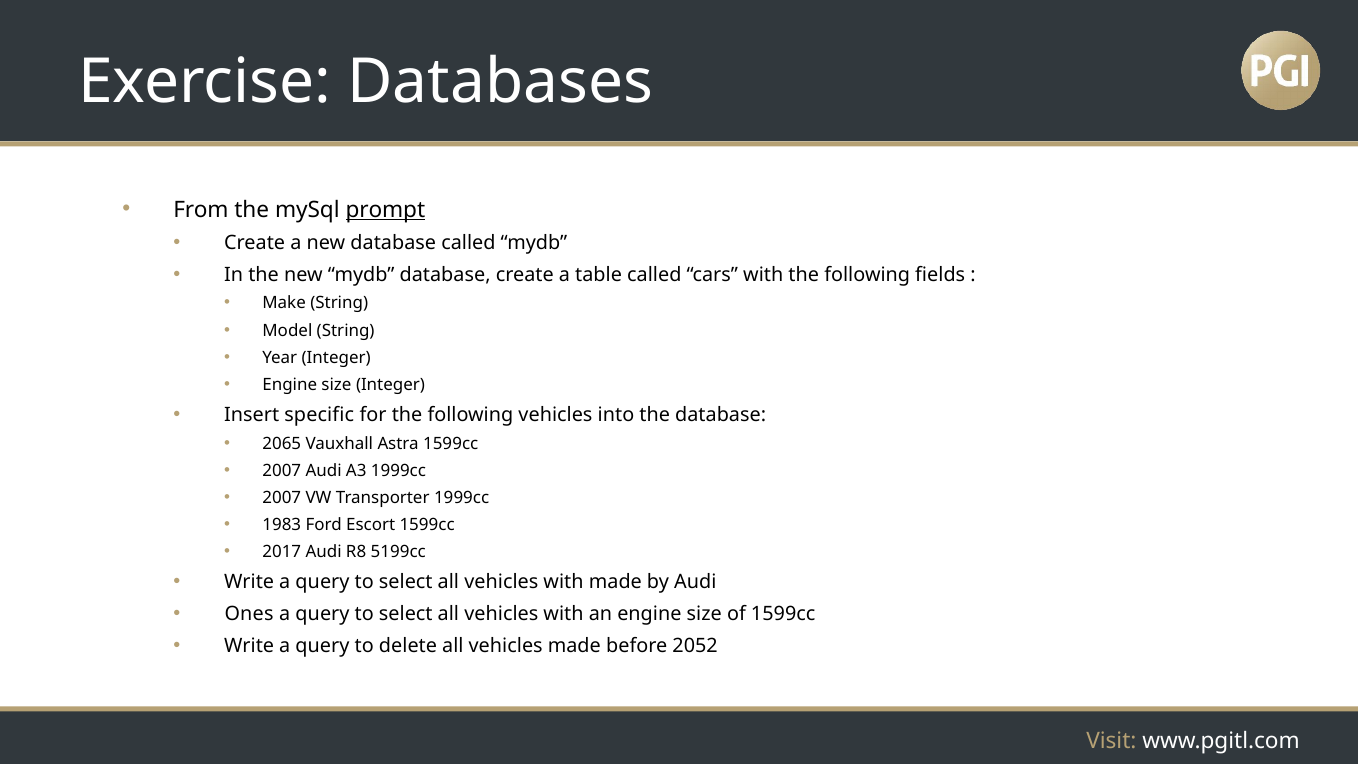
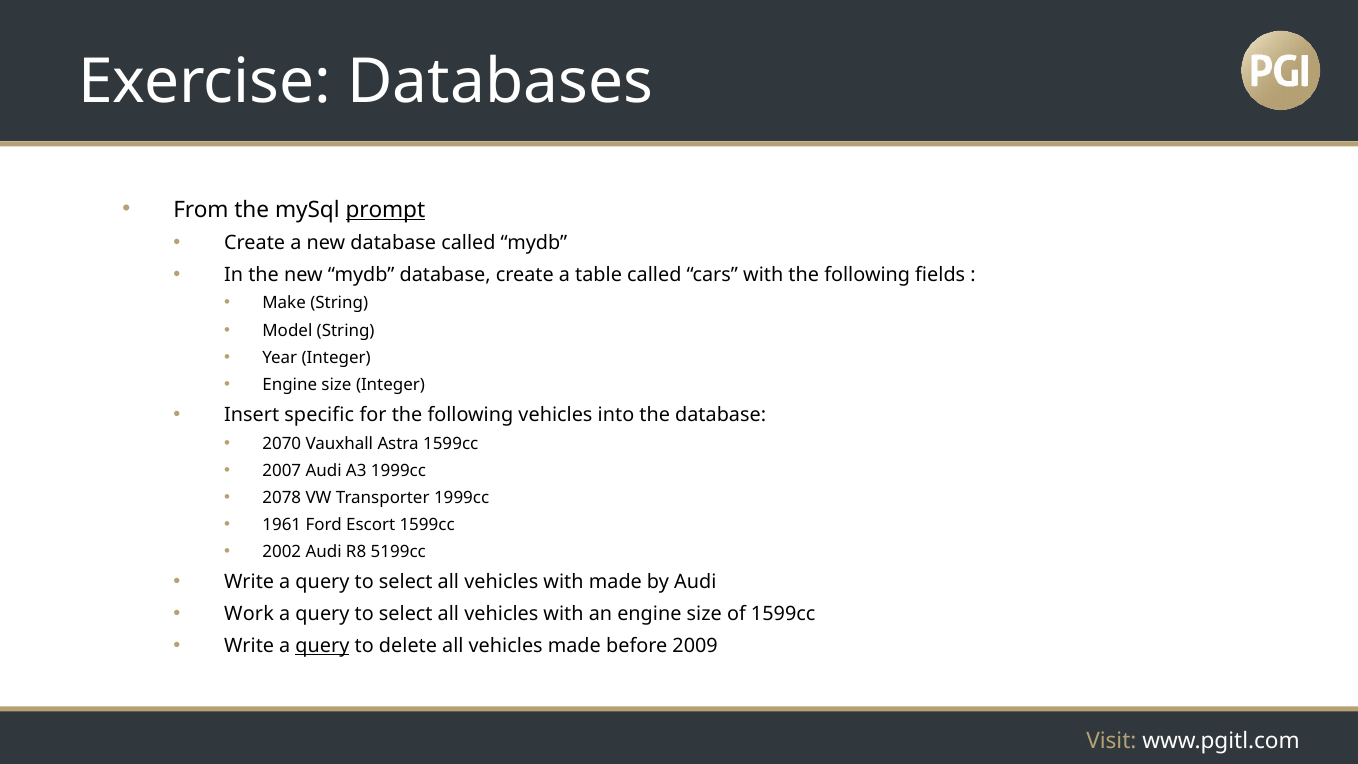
2065: 2065 -> 2070
2007 at (282, 498): 2007 -> 2078
1983: 1983 -> 1961
2017: 2017 -> 2002
Ones: Ones -> Work
query at (322, 646) underline: none -> present
2052: 2052 -> 2009
